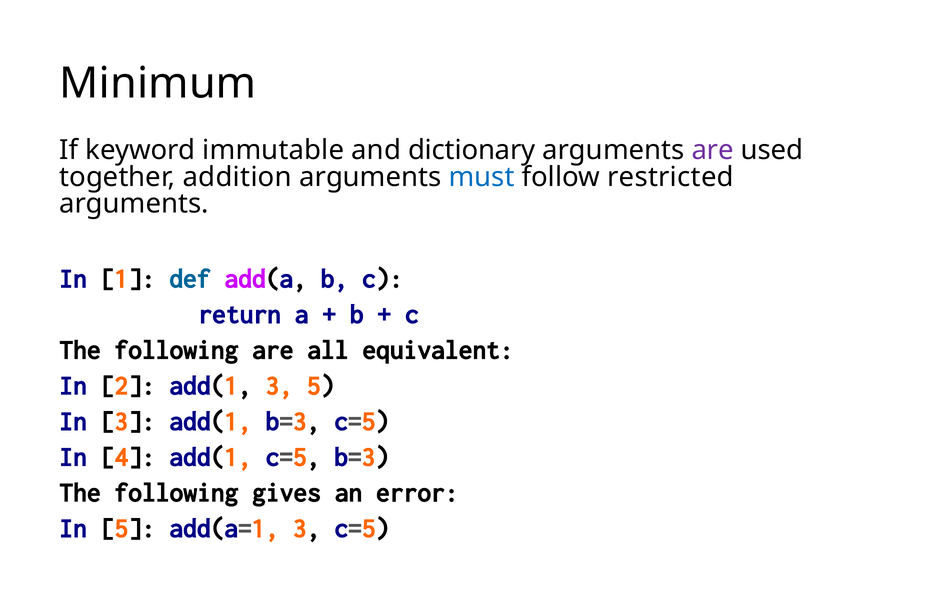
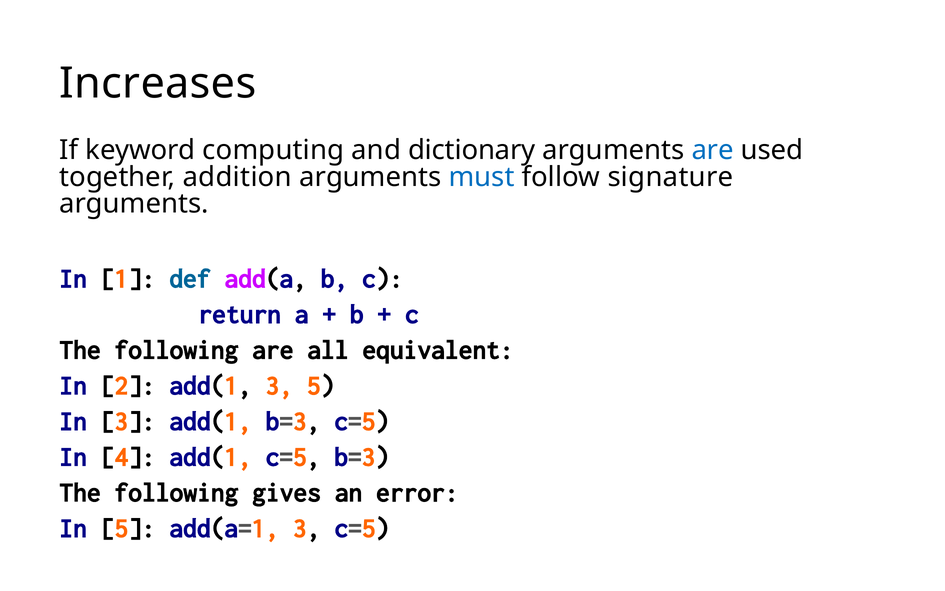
Minimum: Minimum -> Increases
immutable: immutable -> computing
are at (713, 150) colour: purple -> blue
restricted: restricted -> signature
